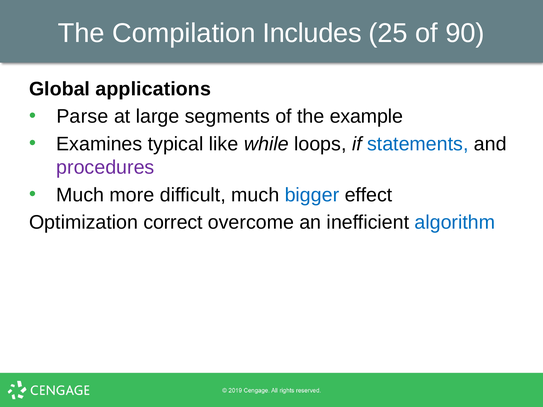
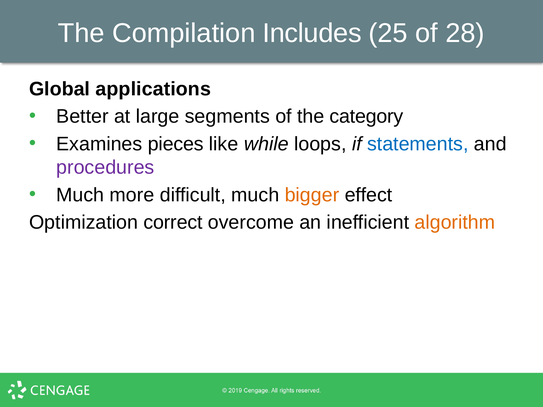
90: 90 -> 28
Parse: Parse -> Better
example: example -> category
typical: typical -> pieces
bigger colour: blue -> orange
algorithm colour: blue -> orange
